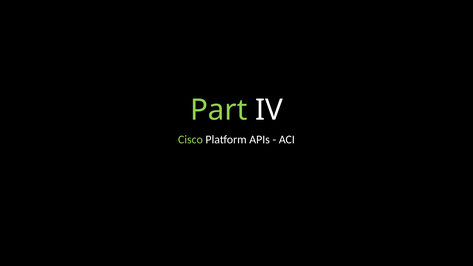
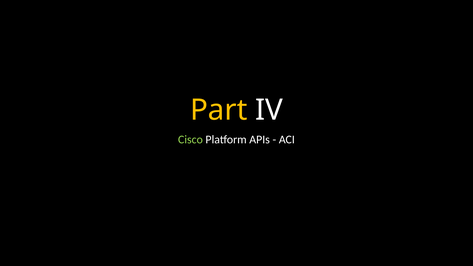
Part colour: light green -> yellow
